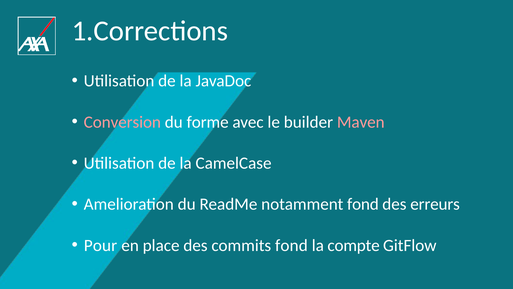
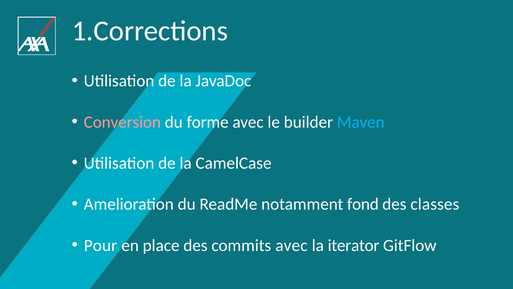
Maven colour: pink -> light blue
erreurs: erreurs -> classes
commits fond: fond -> avec
compte: compte -> iterator
